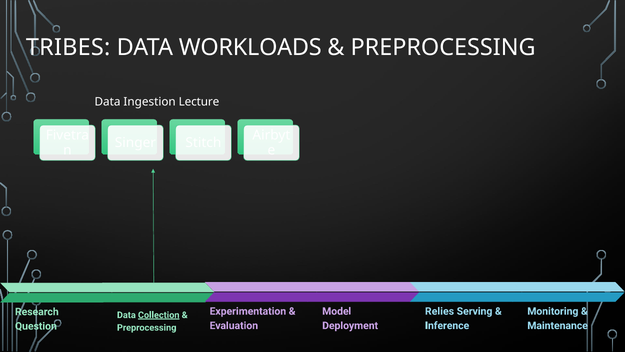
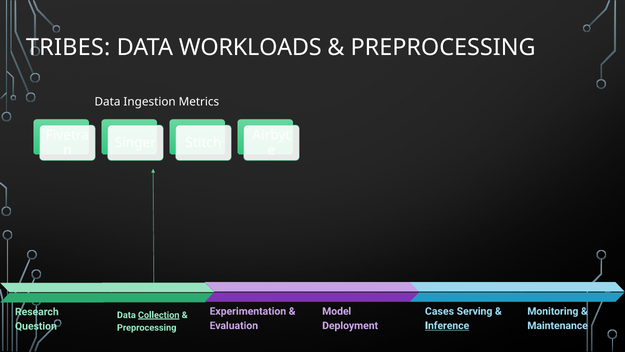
Lecture: Lecture -> Metrics
Relies: Relies -> Cases
Inference underline: none -> present
